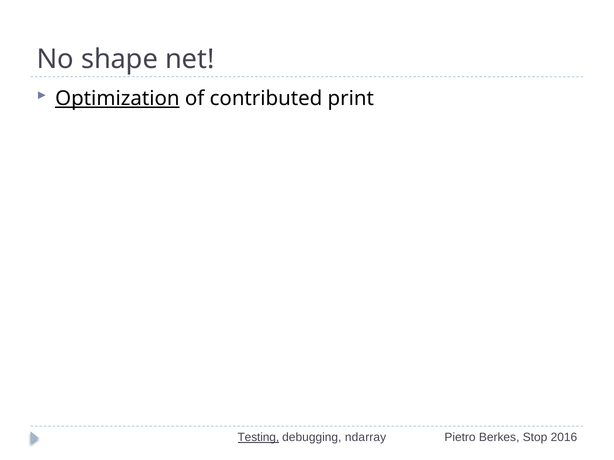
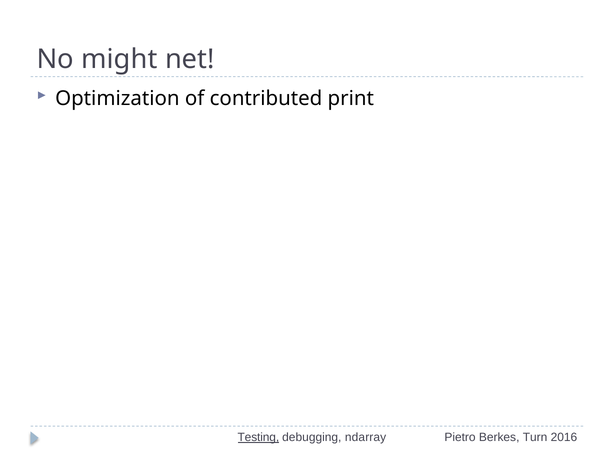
shape: shape -> might
Optimization underline: present -> none
Stop: Stop -> Turn
